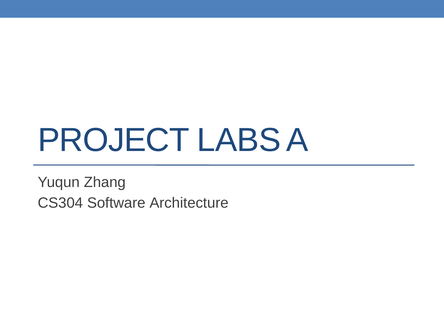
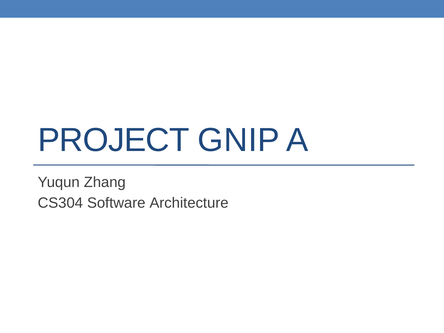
LABS: LABS -> GNIP
